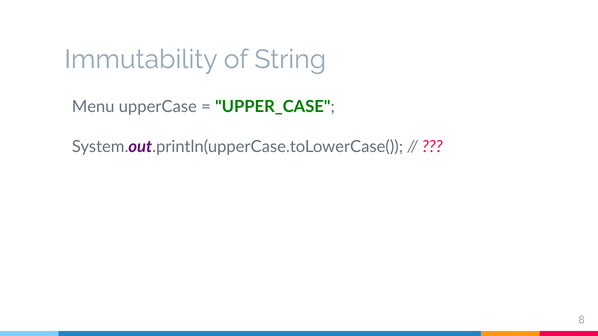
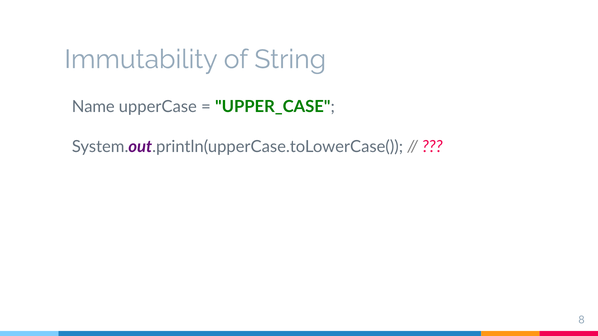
Menu: Menu -> Name
